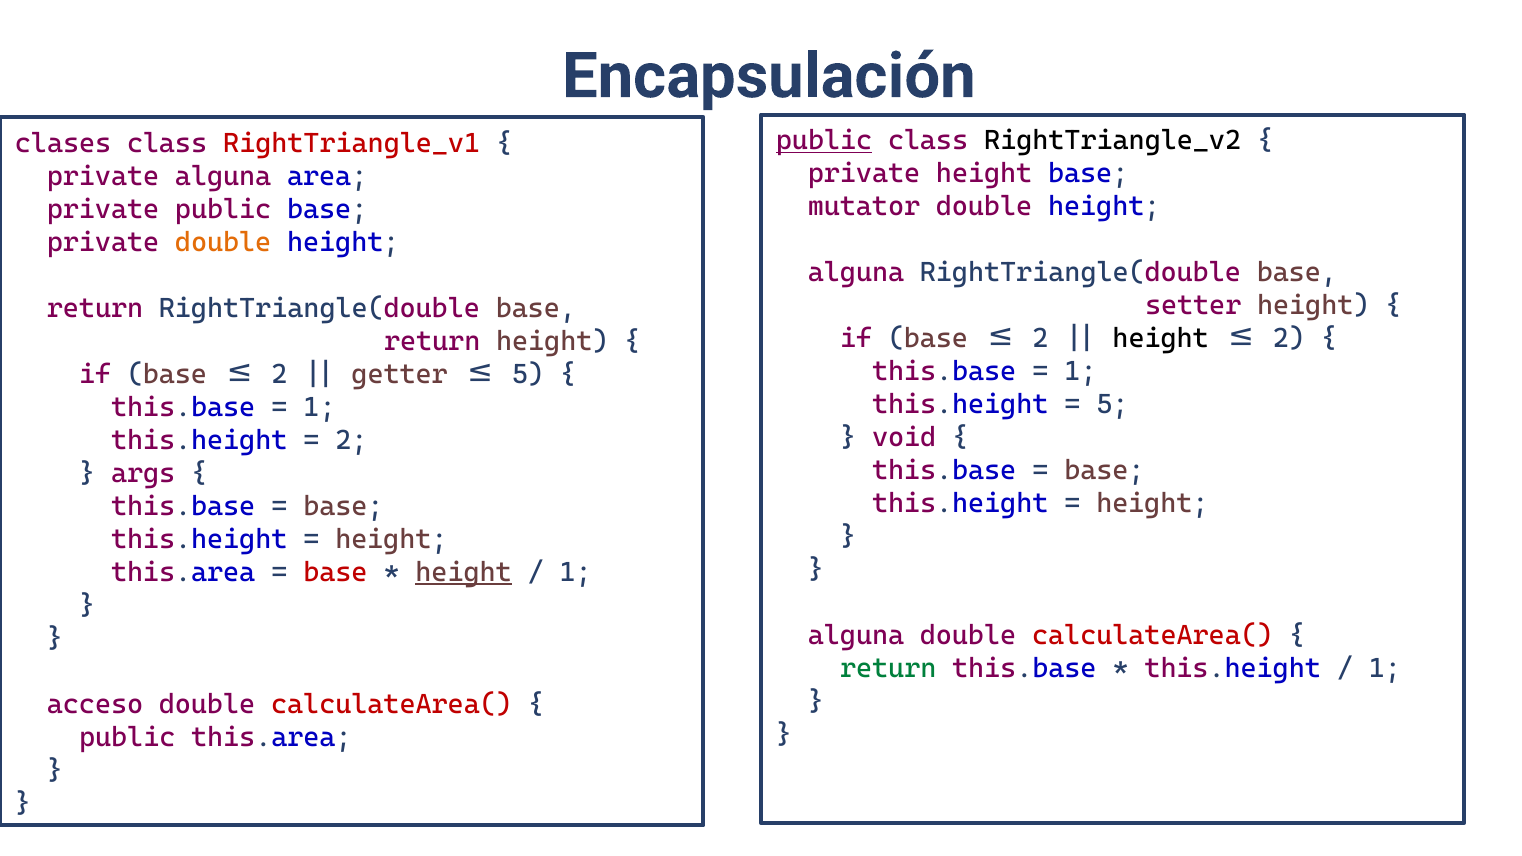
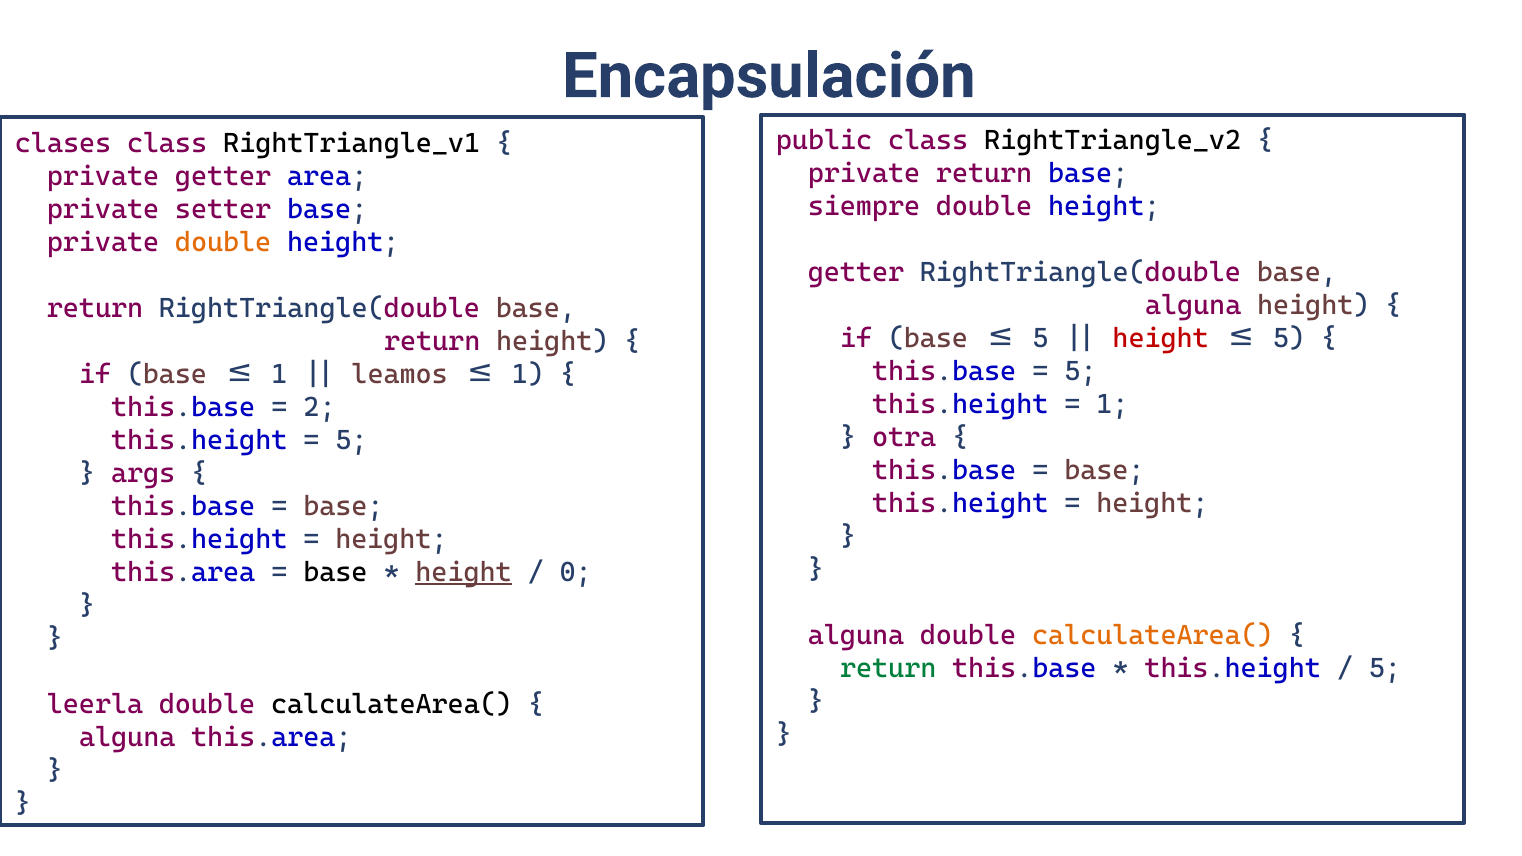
public at (824, 141) underline: present -> none
RightTriangle_v1 colour: red -> black
private height: height -> return
private alguna: alguna -> getter
mutator: mutator -> siempre
private public: public -> setter
alguna at (856, 273): alguna -> getter
setter at (1193, 306): setter -> alguna
2 at (1040, 339): 2 -> 5
height at (1161, 339) colour: black -> red
2 at (1289, 339): 2 -> 5
1 at (1080, 372): 1 -> 5
2 at (279, 374): 2 -> 1
getter: getter -> leamos
5 at (528, 374): 5 -> 1
5 at (1112, 405): 5 -> 1
1 at (319, 407): 1 -> 2
void: void -> otra
2 at (351, 440): 2 -> 5
base at (335, 572) colour: red -> black
1 at (576, 572): 1 -> 0
calculateArea( at (1153, 636) colour: red -> orange
1 at (1385, 669): 1 -> 5
acceso: acceso -> leerla
calculateArea( at (392, 704) colour: red -> black
public at (127, 737): public -> alguna
